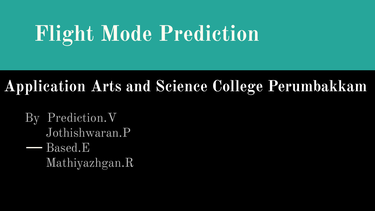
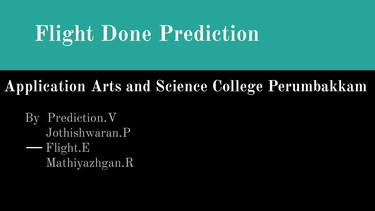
Mode: Mode -> Done
Based.E: Based.E -> Flight.E
